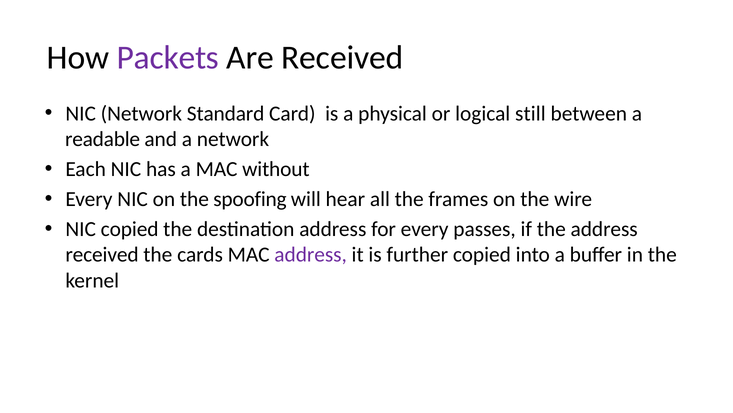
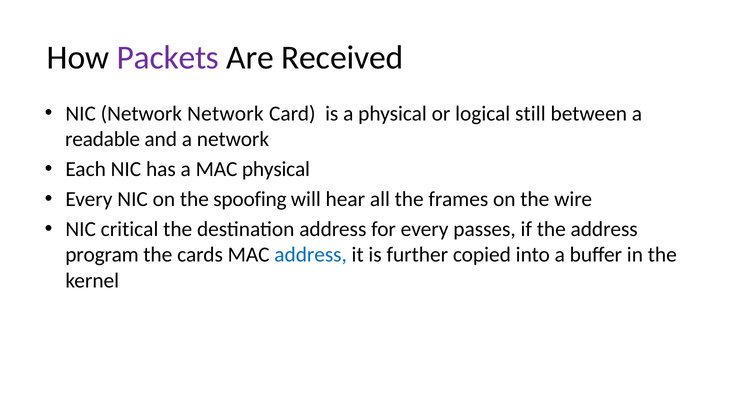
Network Standard: Standard -> Network
MAC without: without -> physical
NIC copied: copied -> critical
received at (102, 254): received -> program
address at (311, 254) colour: purple -> blue
